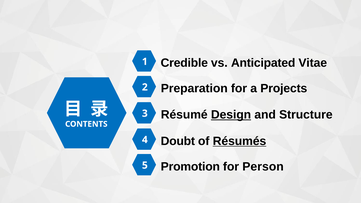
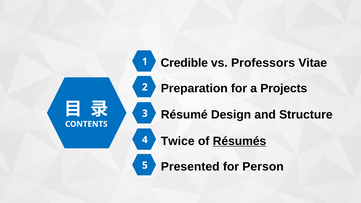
Anticipated: Anticipated -> Professors
Design underline: present -> none
Doubt: Doubt -> Twice
Promotion: Promotion -> Presented
